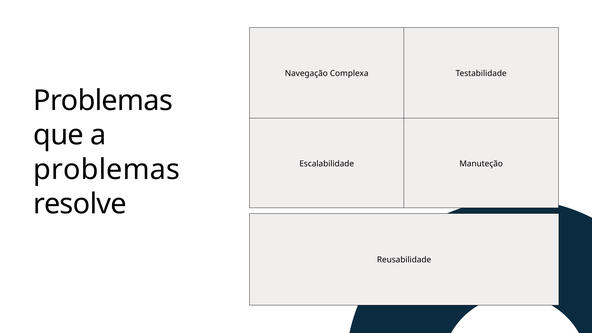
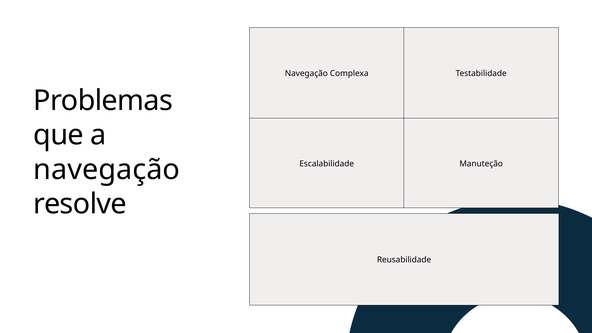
problemas at (107, 170): problemas -> navegação
